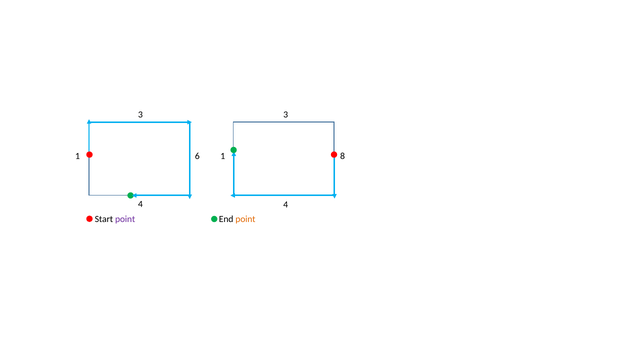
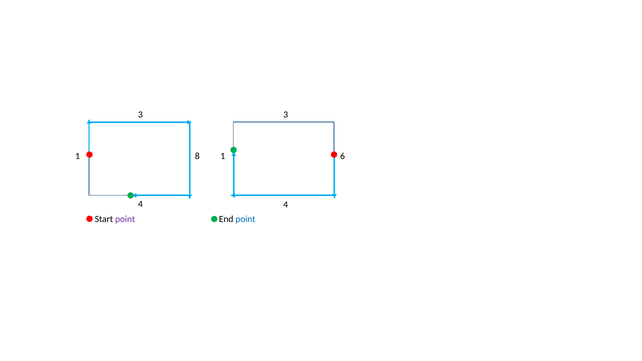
6: 6 -> 8
8: 8 -> 6
point at (245, 219) colour: orange -> blue
